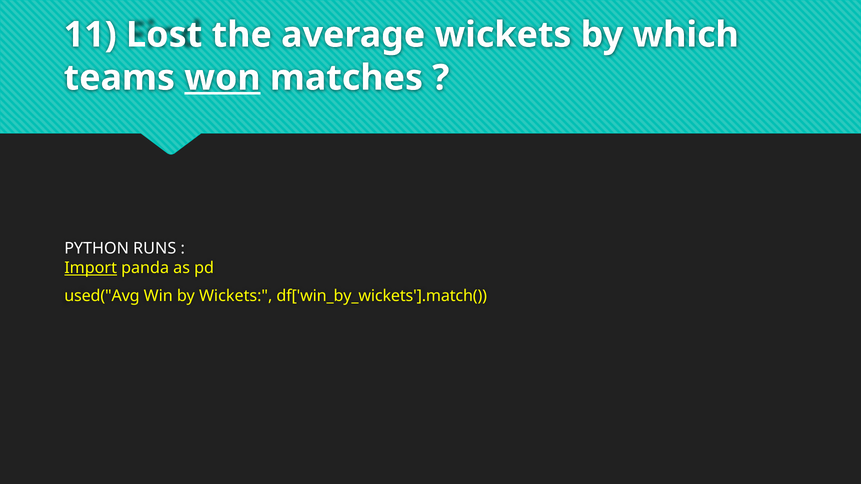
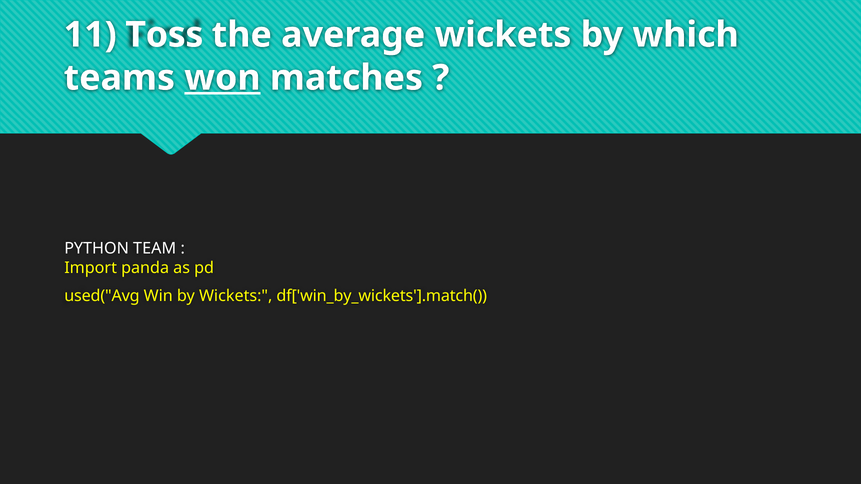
Lost: Lost -> Toss
RUNS: RUNS -> TEAM
Import underline: present -> none
